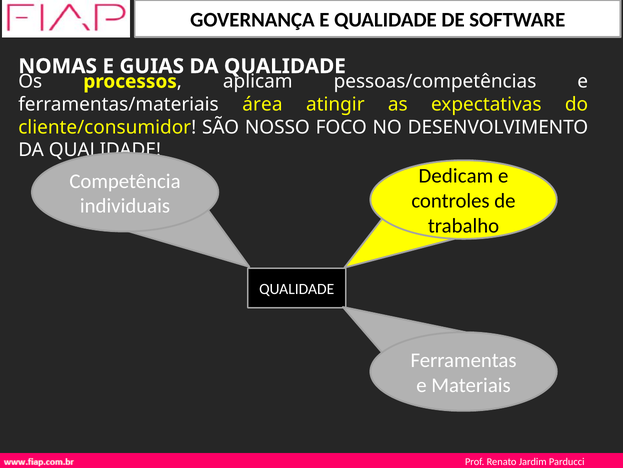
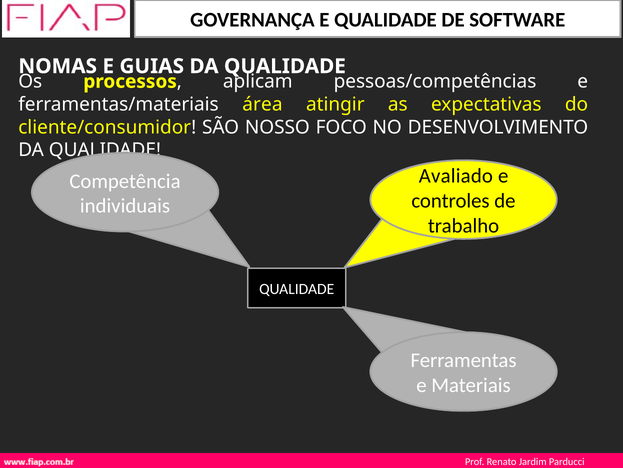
Dedicam: Dedicam -> Avaliado
